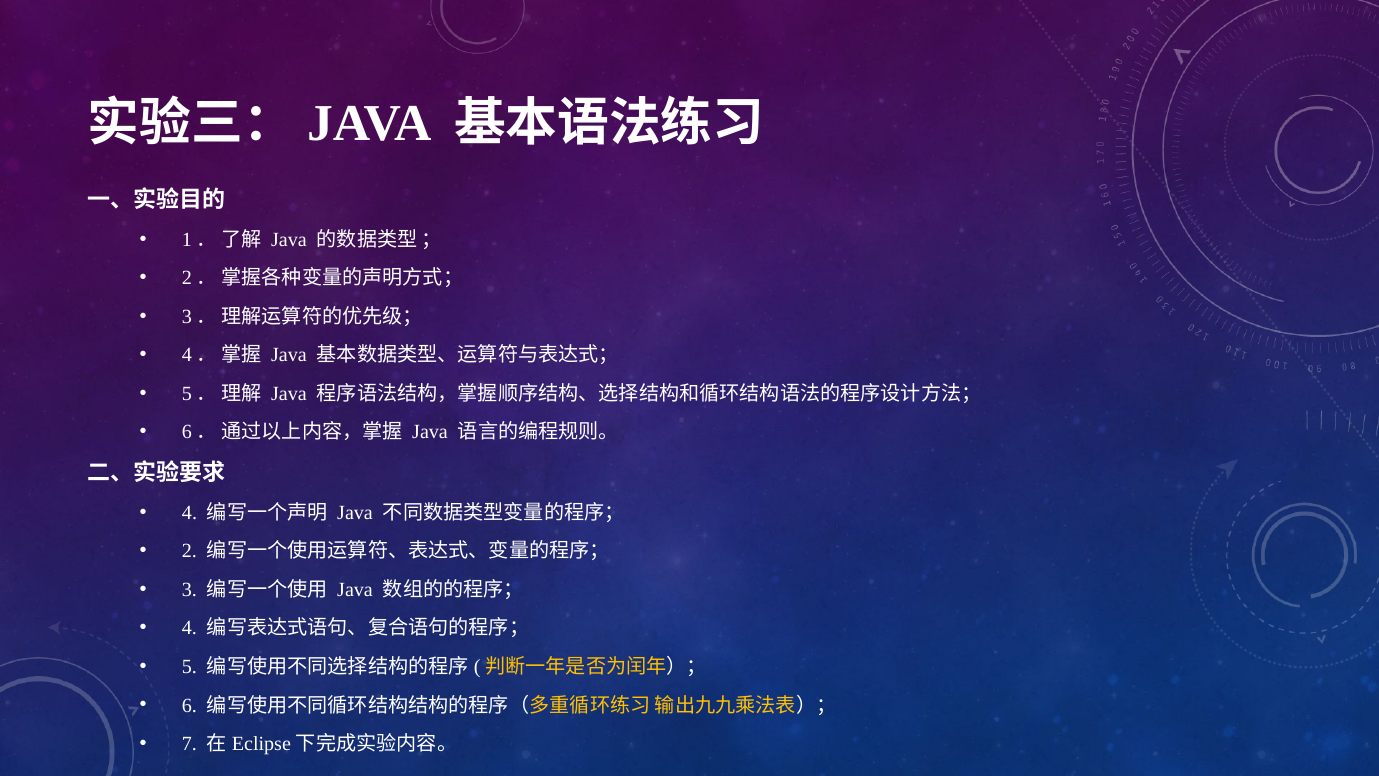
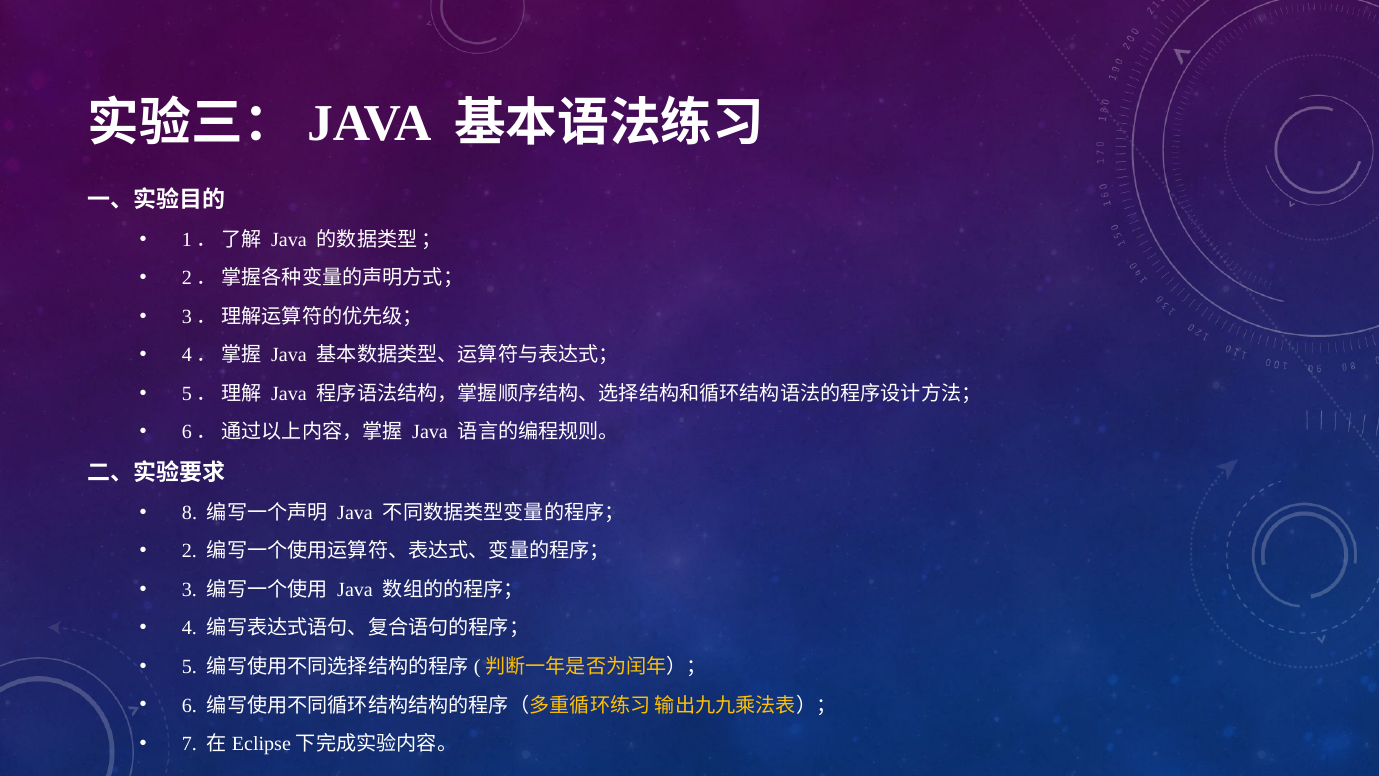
4 at (190, 512): 4 -> 8
